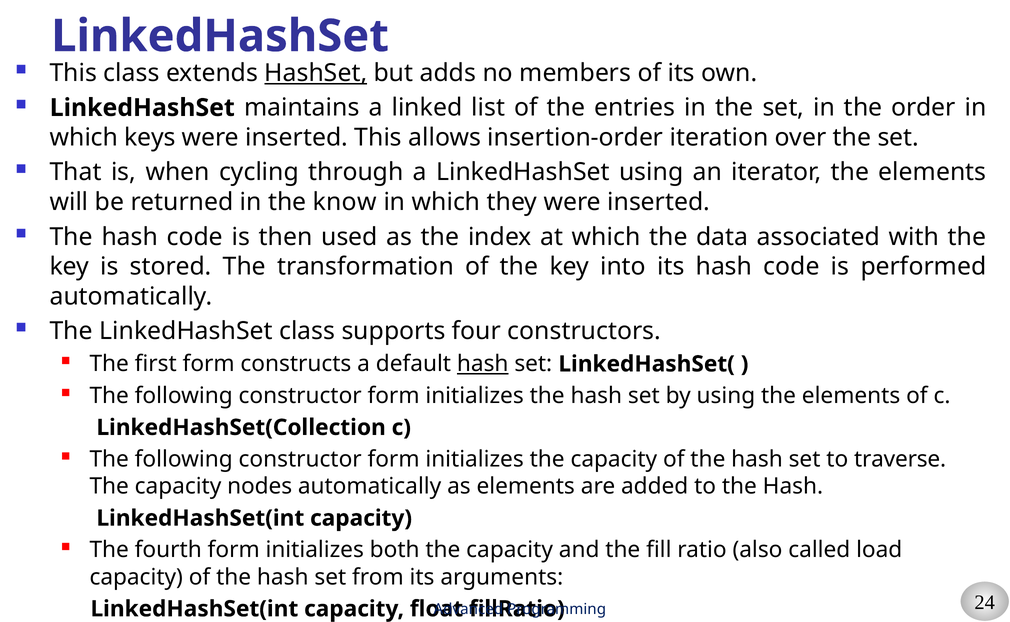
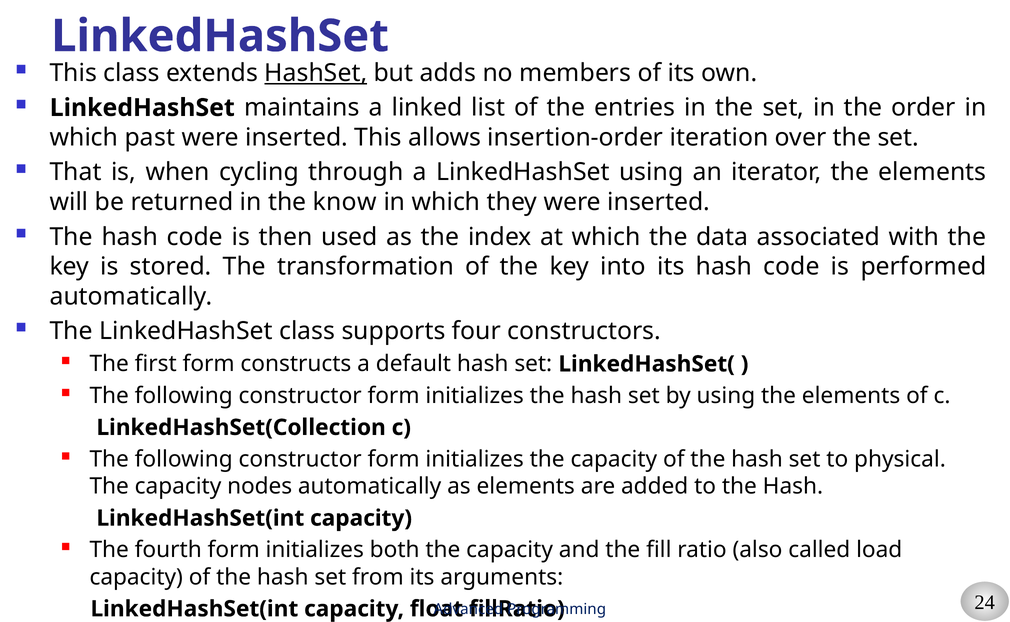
keys: keys -> past
hash at (483, 364) underline: present -> none
traverse: traverse -> physical
